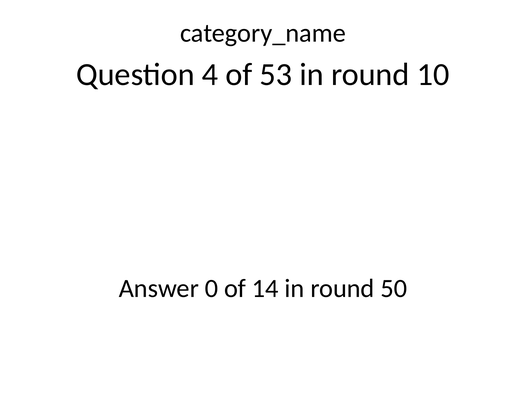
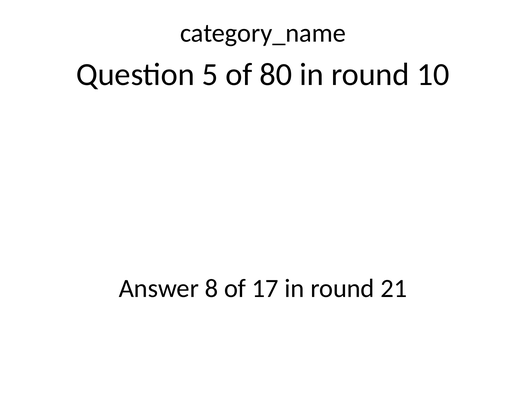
4: 4 -> 5
53: 53 -> 80
0: 0 -> 8
14: 14 -> 17
50: 50 -> 21
